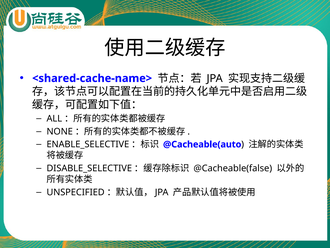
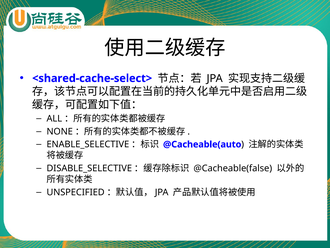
<shared-cache-name>: <shared-cache-name> -> <shared-cache-select>
